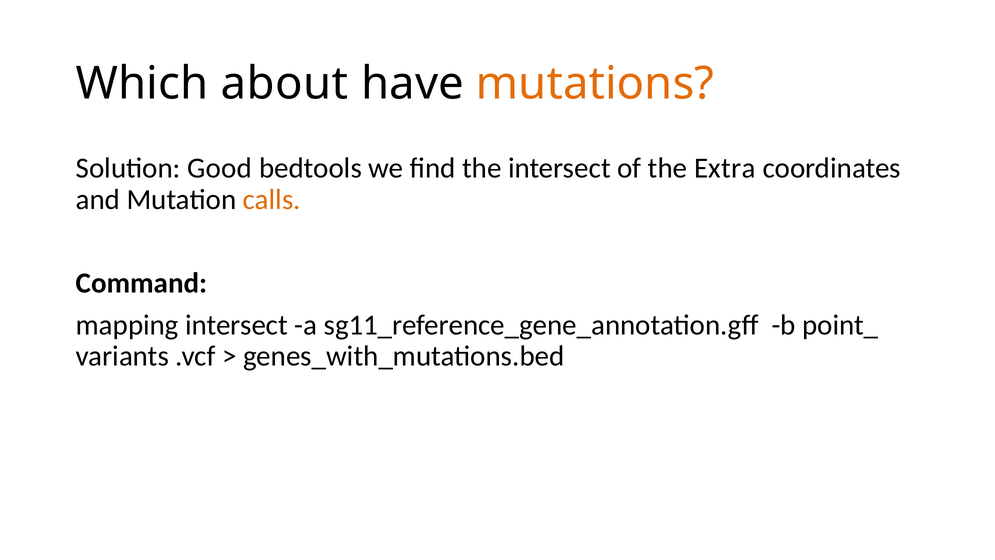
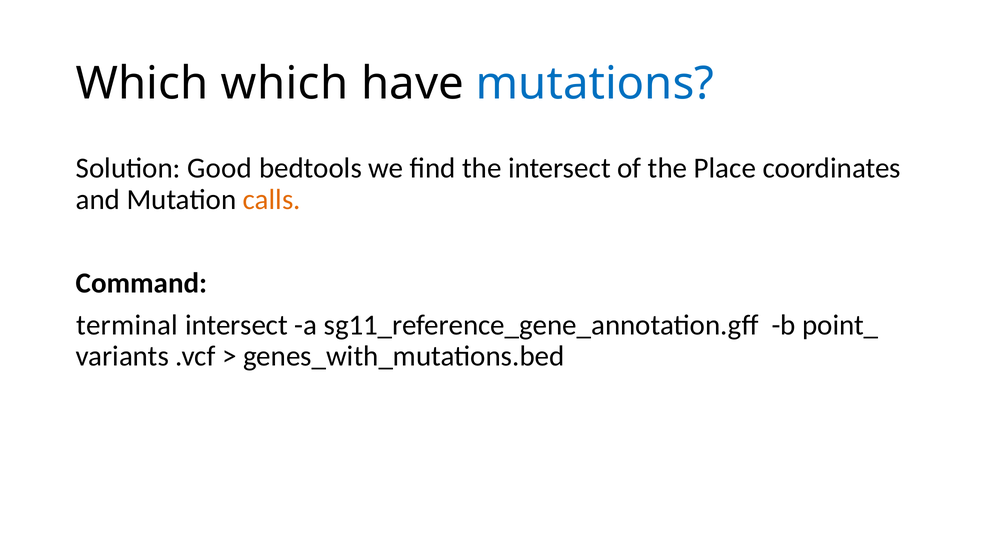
Which about: about -> which
mutations colour: orange -> blue
Extra: Extra -> Place
mapping: mapping -> terminal
